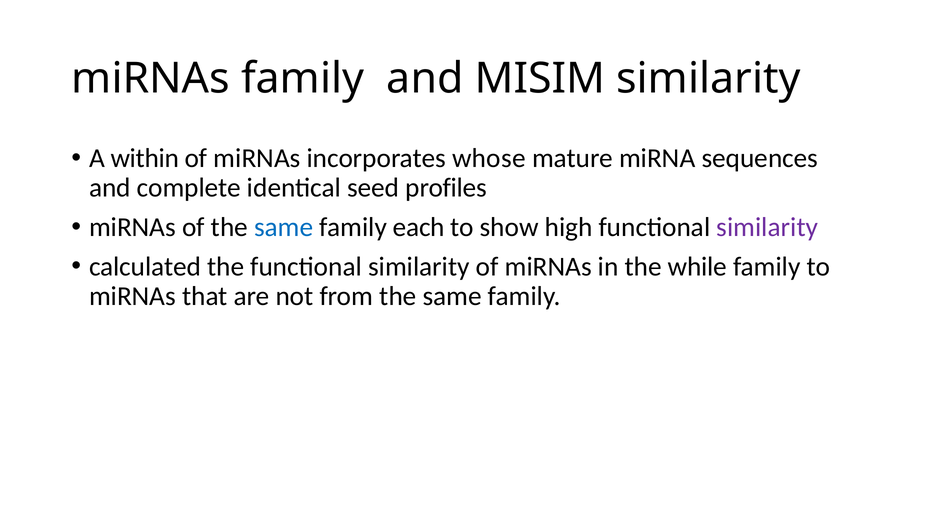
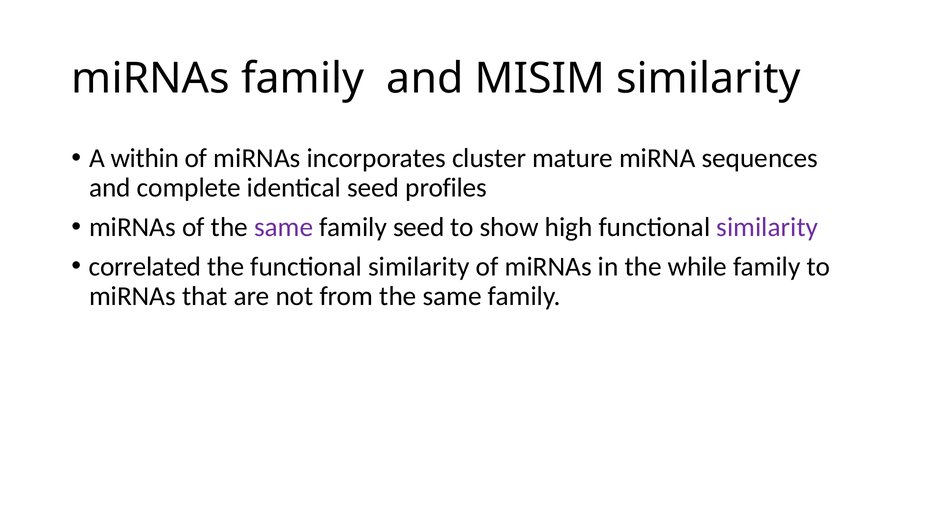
whose: whose -> cluster
same at (284, 227) colour: blue -> purple
family each: each -> seed
calculated: calculated -> correlated
